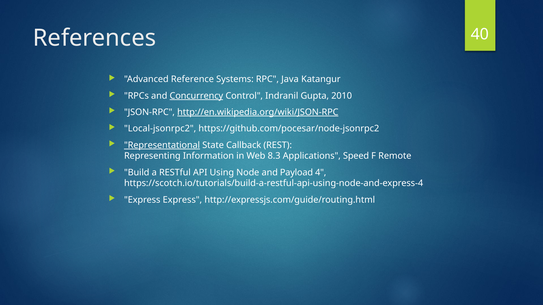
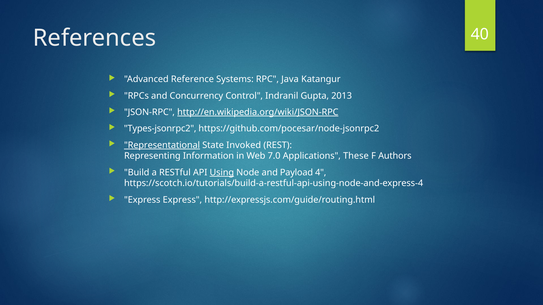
Concurrency underline: present -> none
2010: 2010 -> 2013
Local-jsonrpc2: Local-jsonrpc2 -> Types-jsonrpc2
Callback: Callback -> Invoked
8.3: 8.3 -> 7.0
Speed: Speed -> These
Remote: Remote -> Authors
Using underline: none -> present
